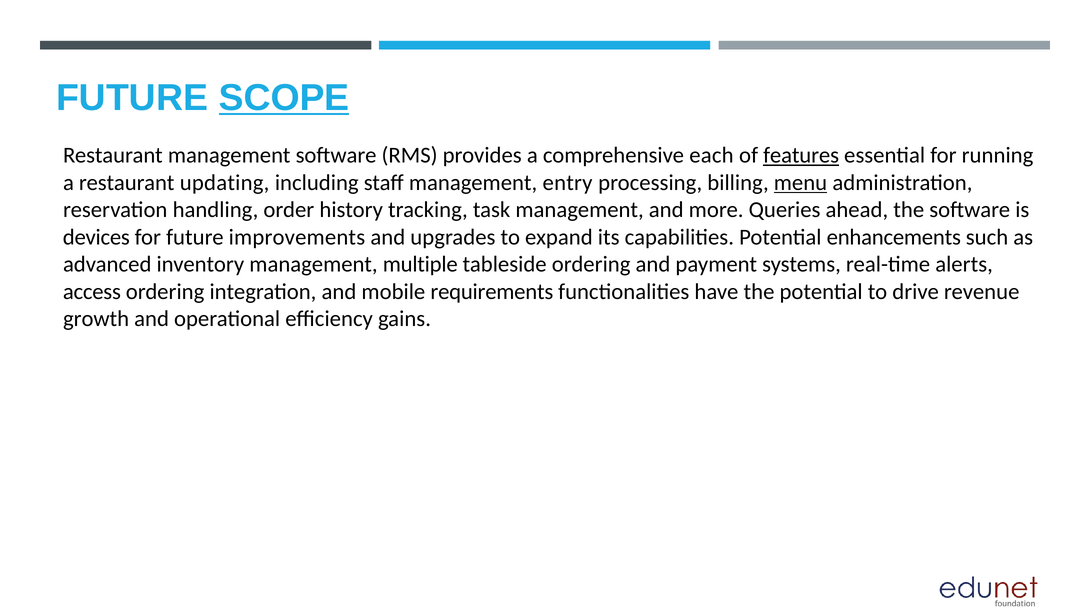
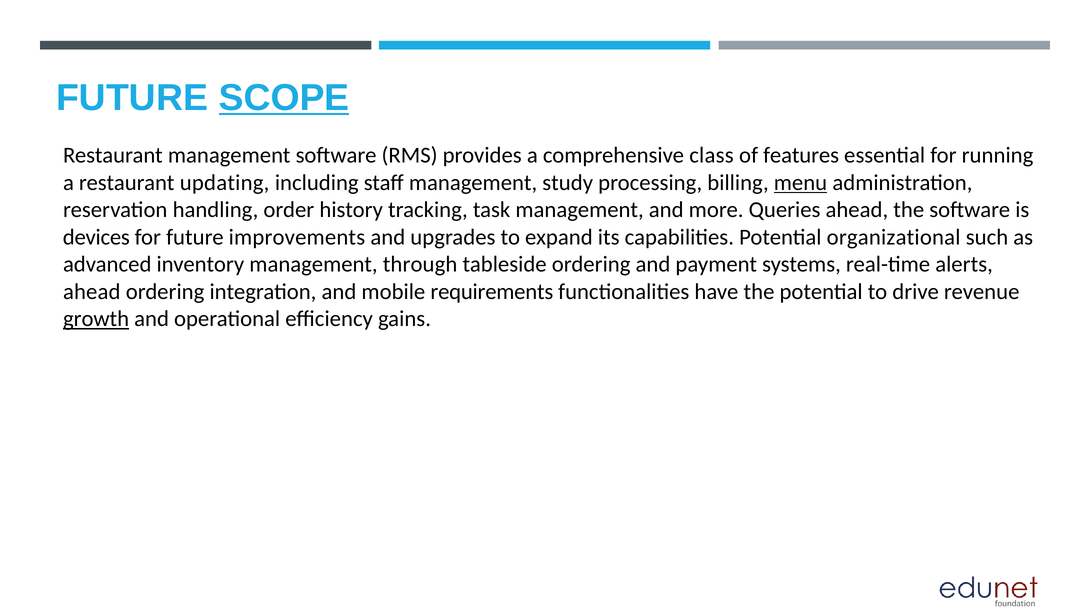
each: each -> class
features underline: present -> none
entry: entry -> study
enhancements: enhancements -> organizational
multiple: multiple -> through
access at (92, 292): access -> ahead
growth underline: none -> present
